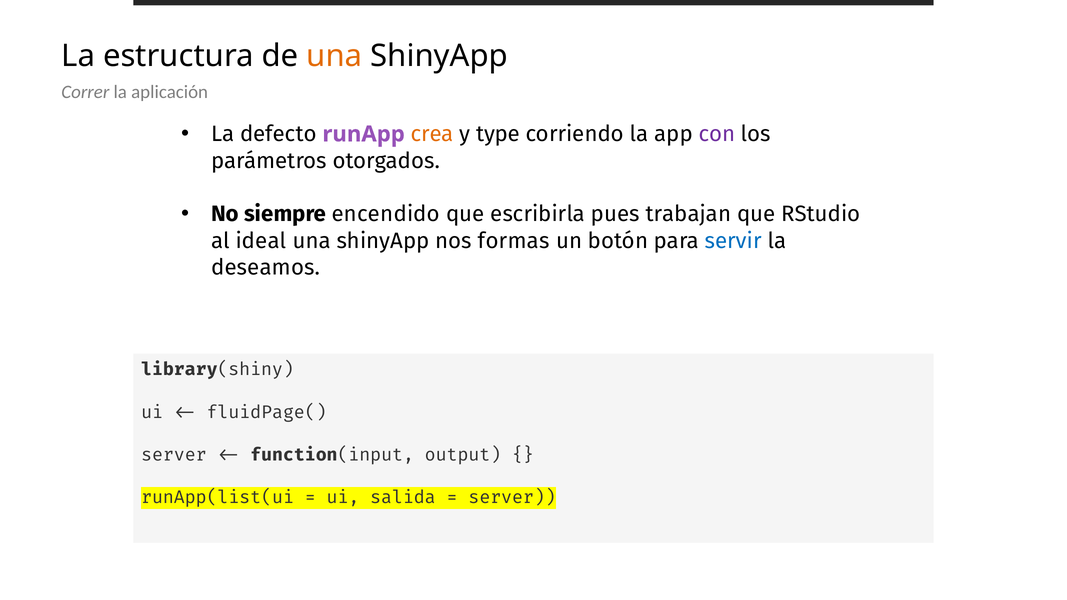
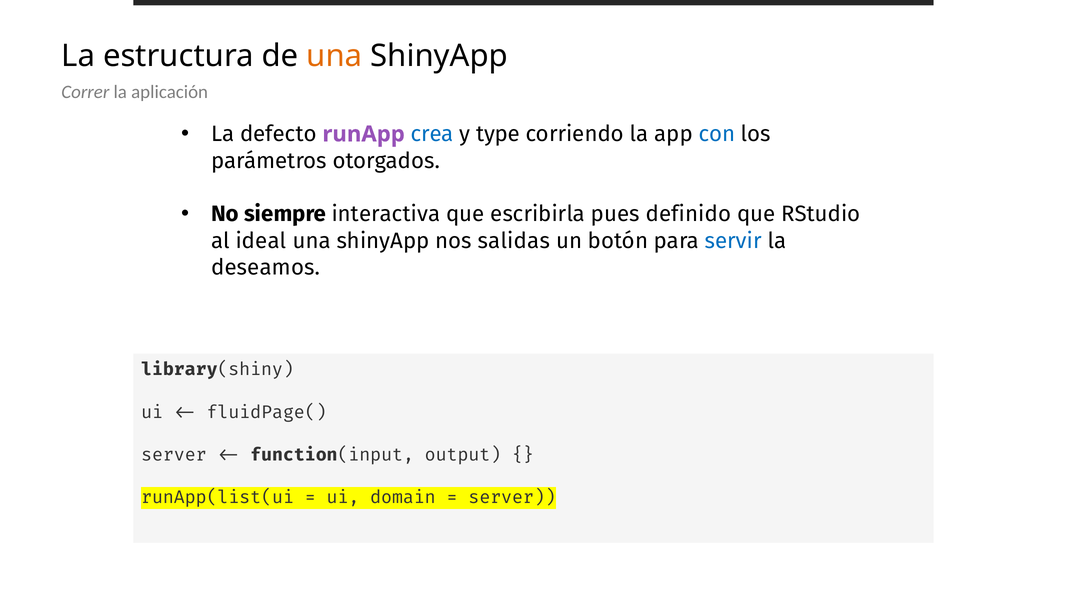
crea colour: orange -> blue
con colour: purple -> blue
encendido: encendido -> interactiva
trabajan: trabajan -> definido
formas: formas -> salidas
salida: salida -> domain
